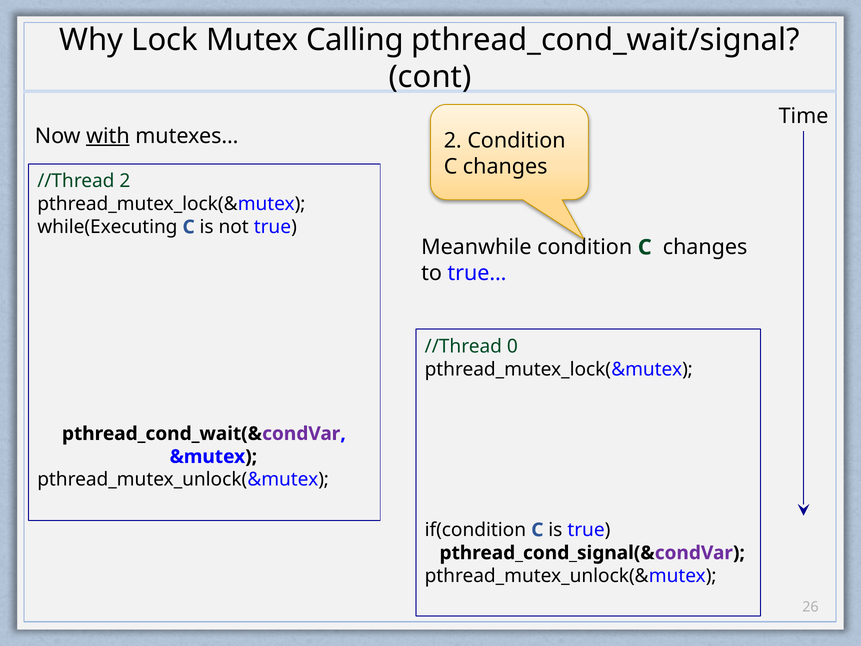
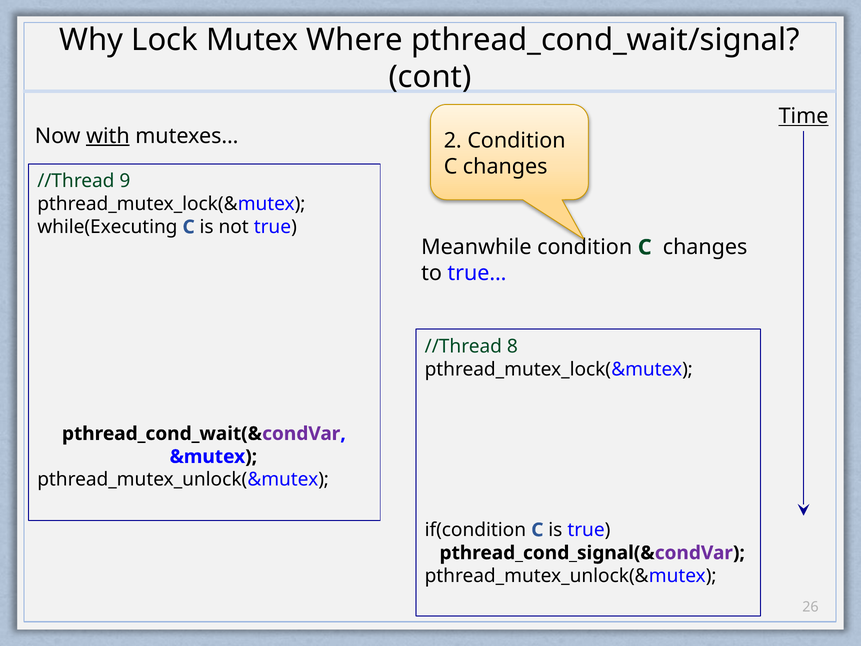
Calling: Calling -> Where
Time underline: none -> present
//Thread 2: 2 -> 9
0: 0 -> 8
